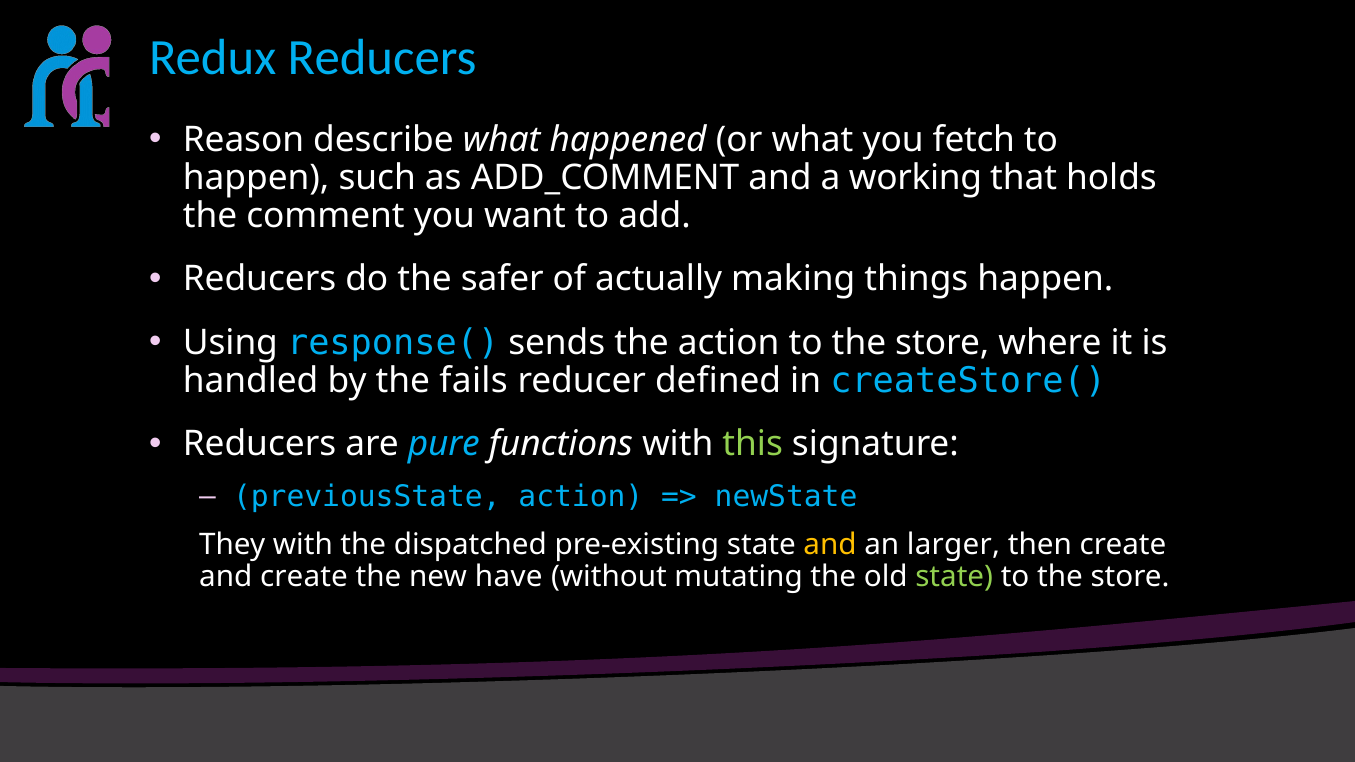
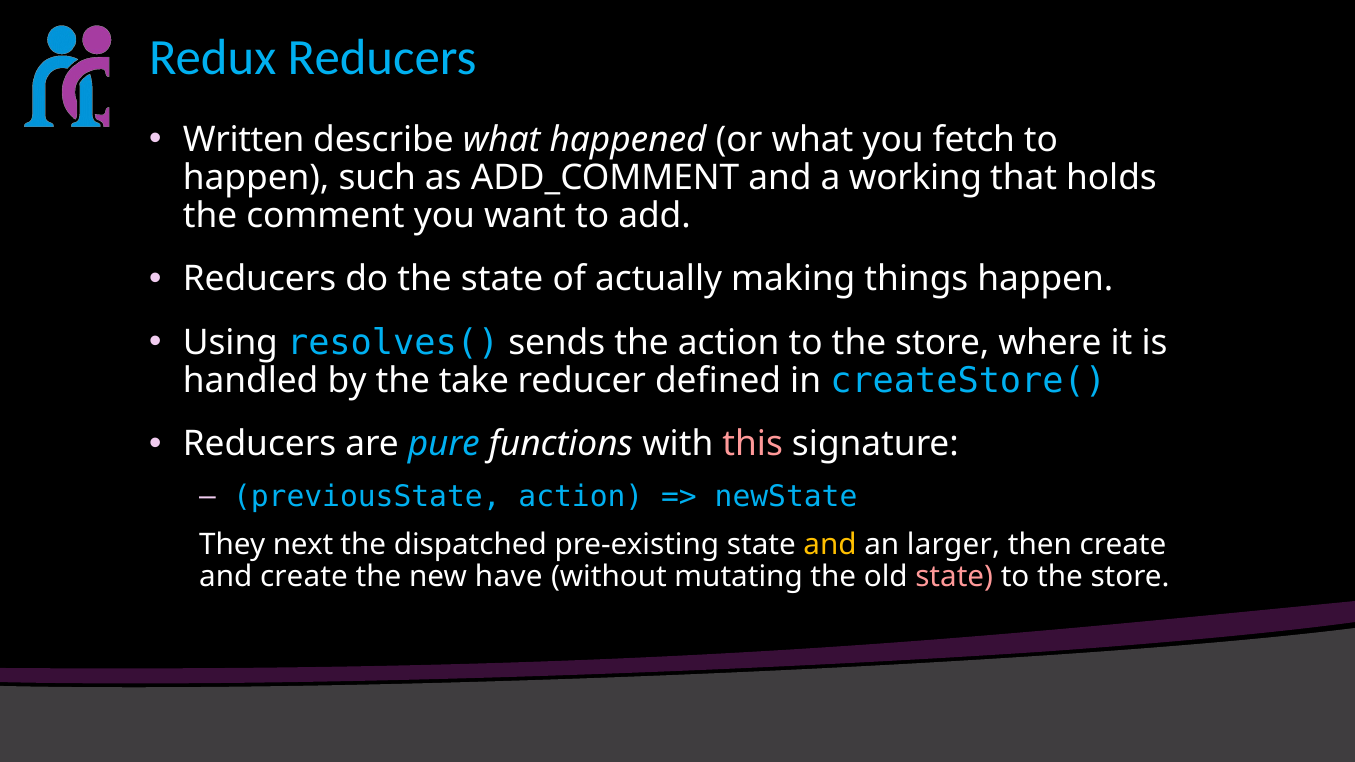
Reason: Reason -> Written
the safer: safer -> state
response(: response( -> resolves(
fails: fails -> take
this colour: light green -> pink
They with: with -> next
state at (954, 577) colour: light green -> pink
